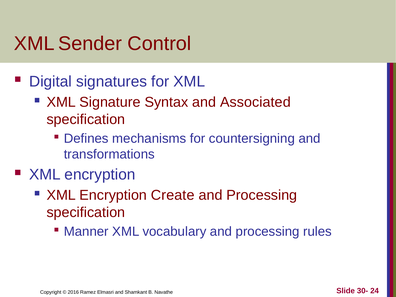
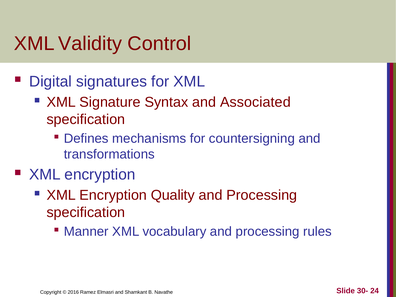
Sender: Sender -> Validity
Create: Create -> Quality
